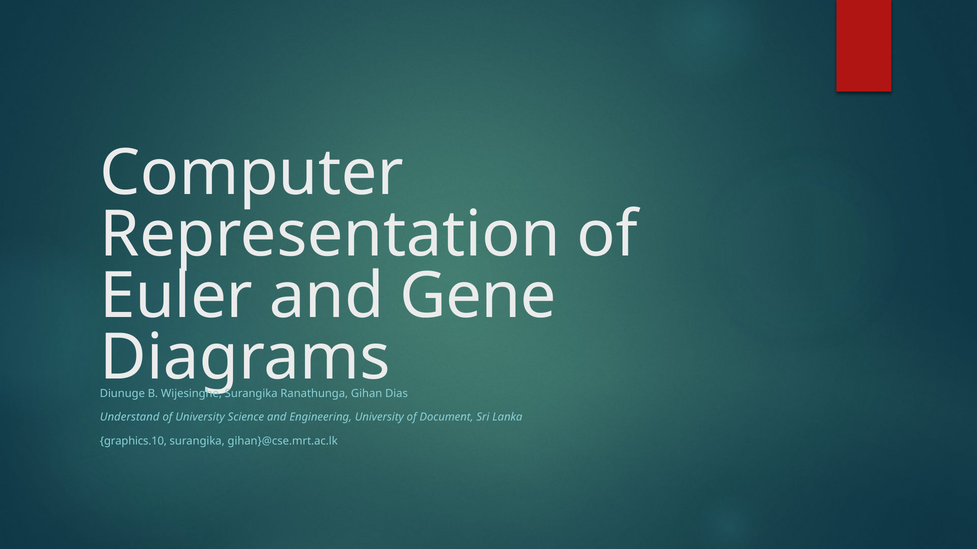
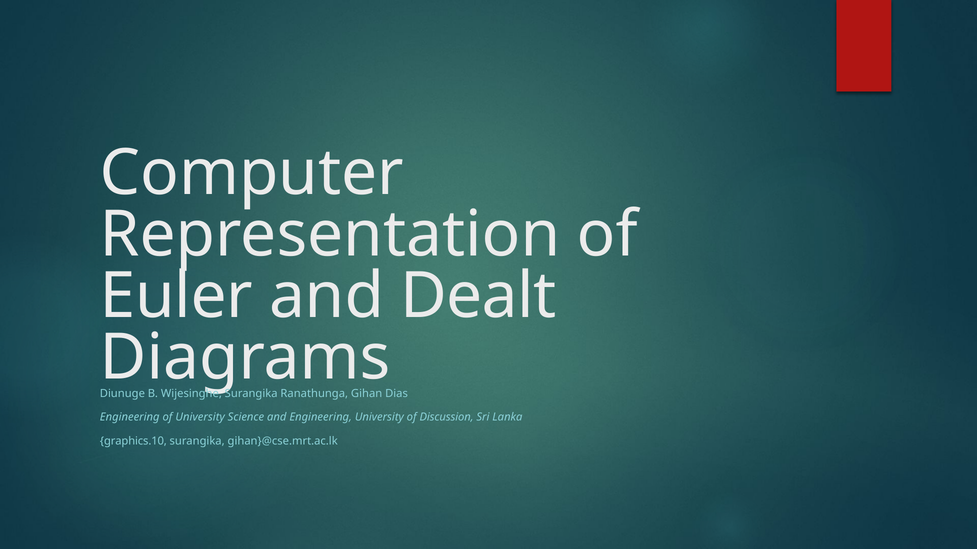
Gene: Gene -> Dealt
Understand at (130, 418): Understand -> Engineering
Document: Document -> Discussion
